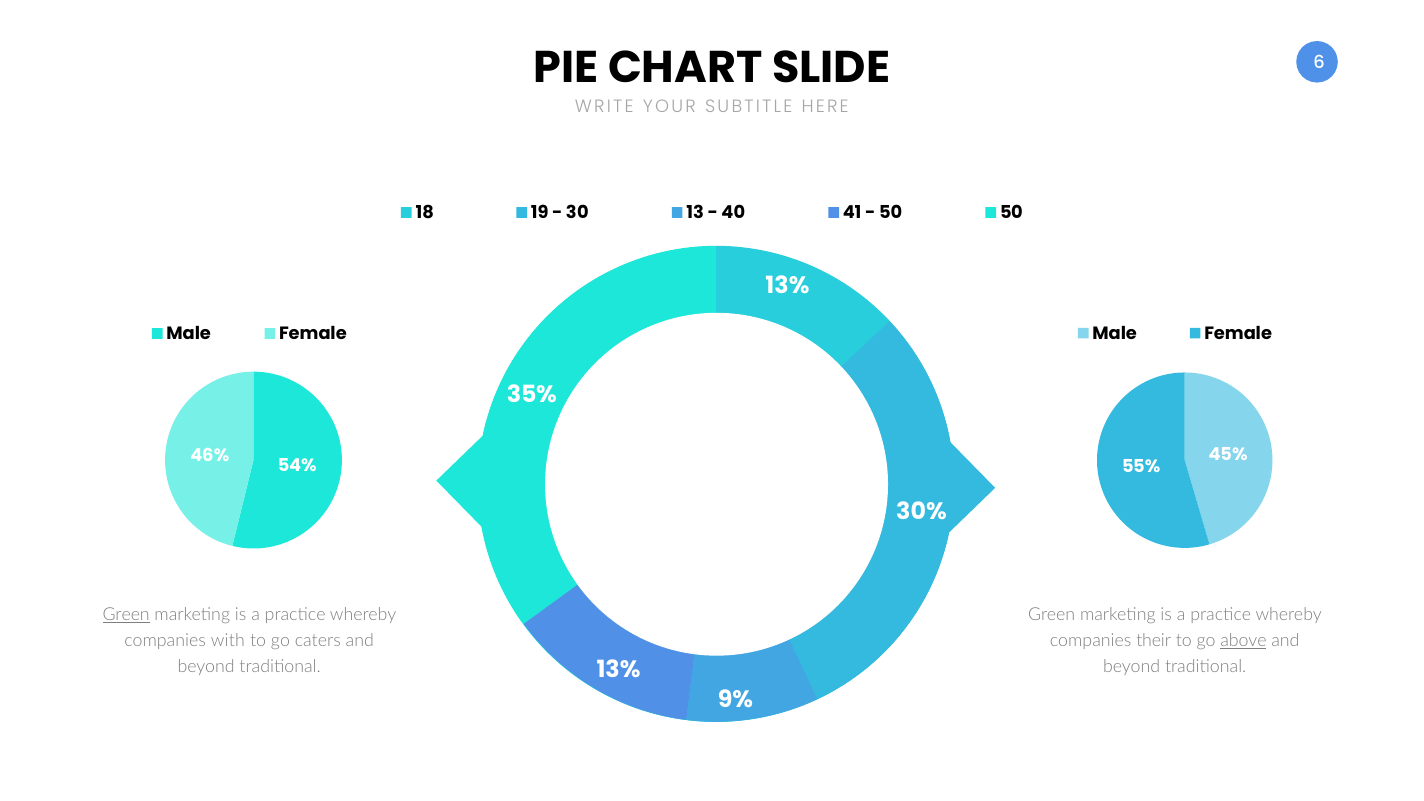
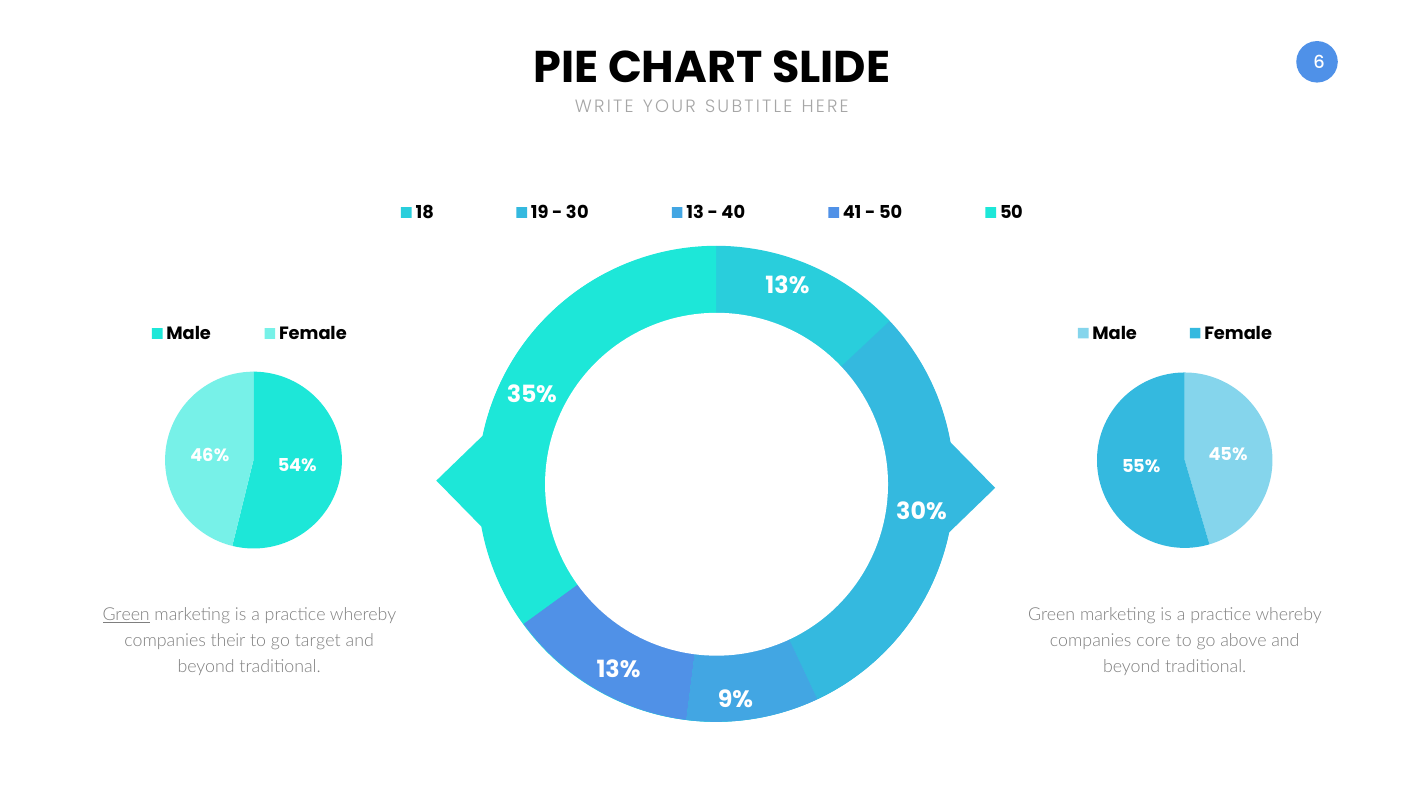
with: with -> their
caters: caters -> target
their: their -> core
above underline: present -> none
